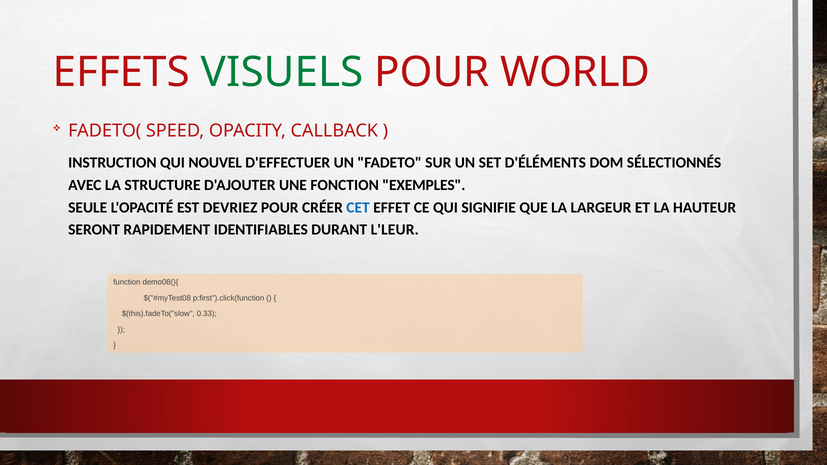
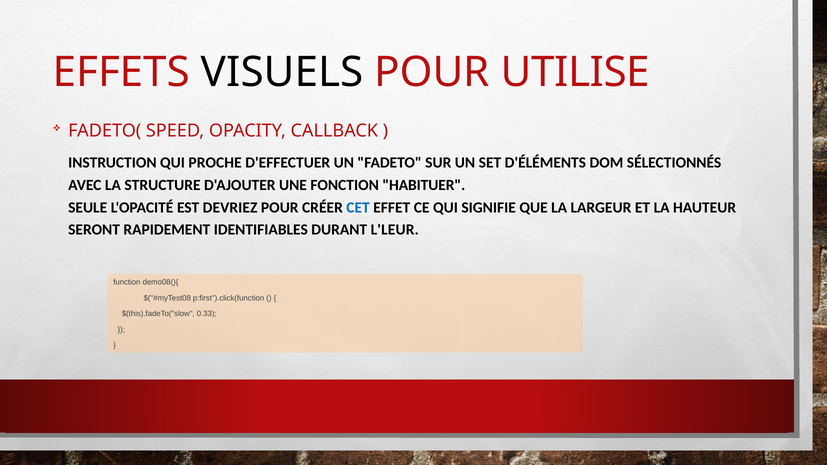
VISUELS colour: green -> black
WORLD: WORLD -> UTILISE
NOUVEL: NOUVEL -> PROCHE
EXEMPLES: EXEMPLES -> HABITUER
